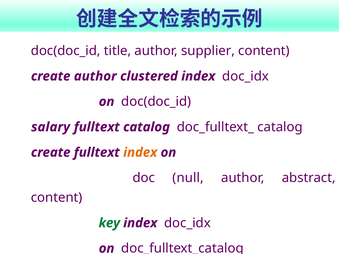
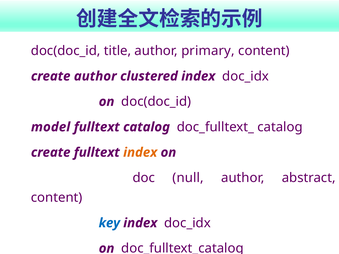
supplier: supplier -> primary
salary: salary -> model
key colour: green -> blue
